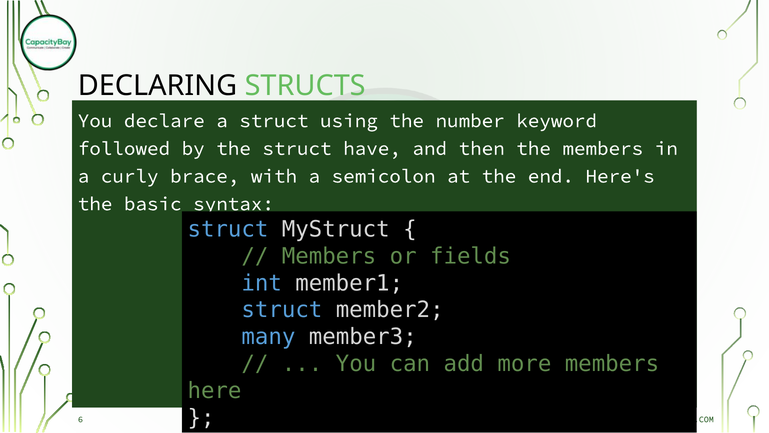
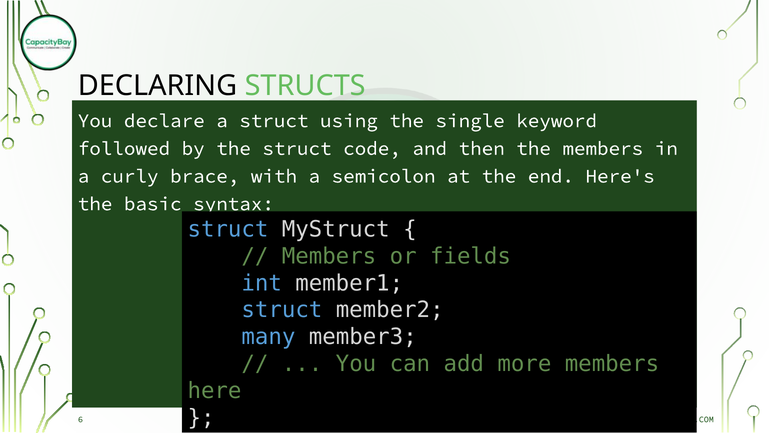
number: number -> single
have: have -> code
